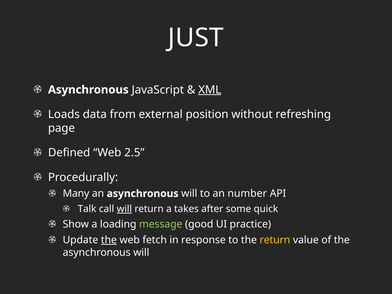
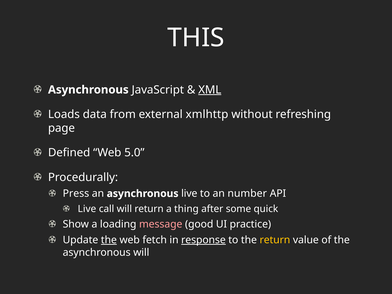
JUST: JUST -> THIS
position: position -> xmlhttp
2.5: 2.5 -> 5.0
Many: Many -> Press
an asynchronous will: will -> live
Talk at (87, 209): Talk -> Live
will at (124, 209) underline: present -> none
takes: takes -> thing
message colour: light green -> pink
response underline: none -> present
